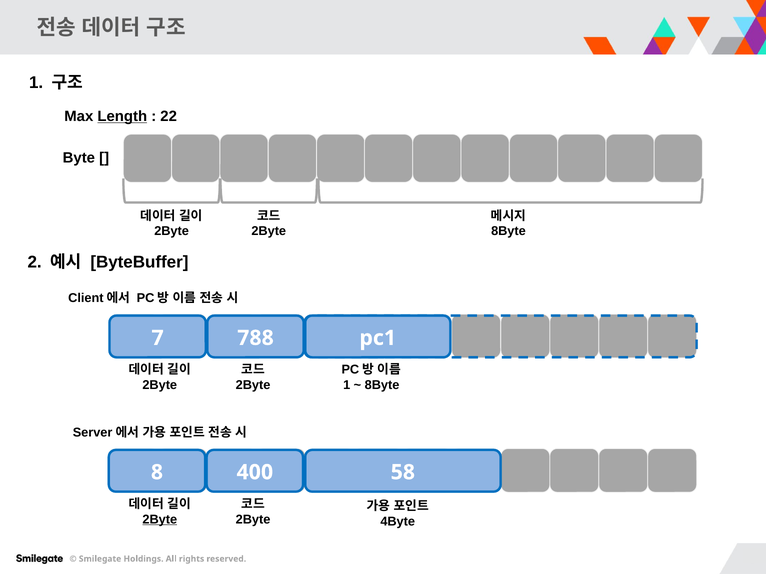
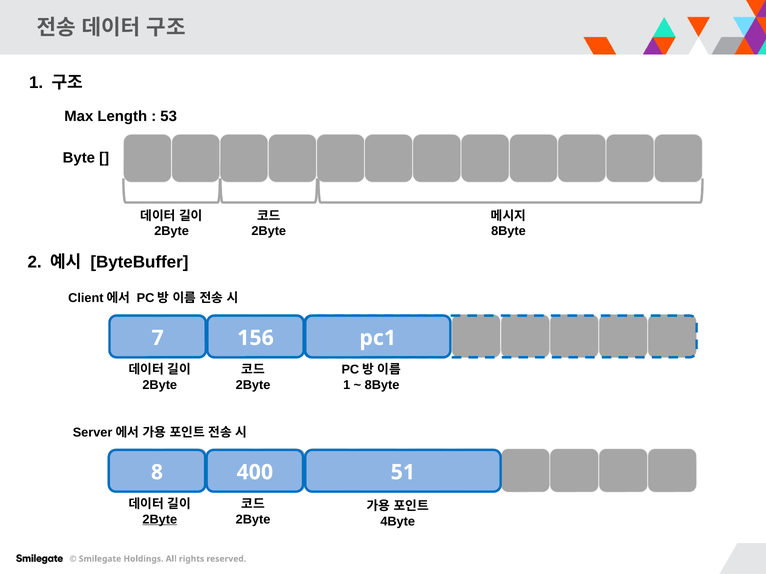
Length underline: present -> none
22: 22 -> 53
788: 788 -> 156
58: 58 -> 51
